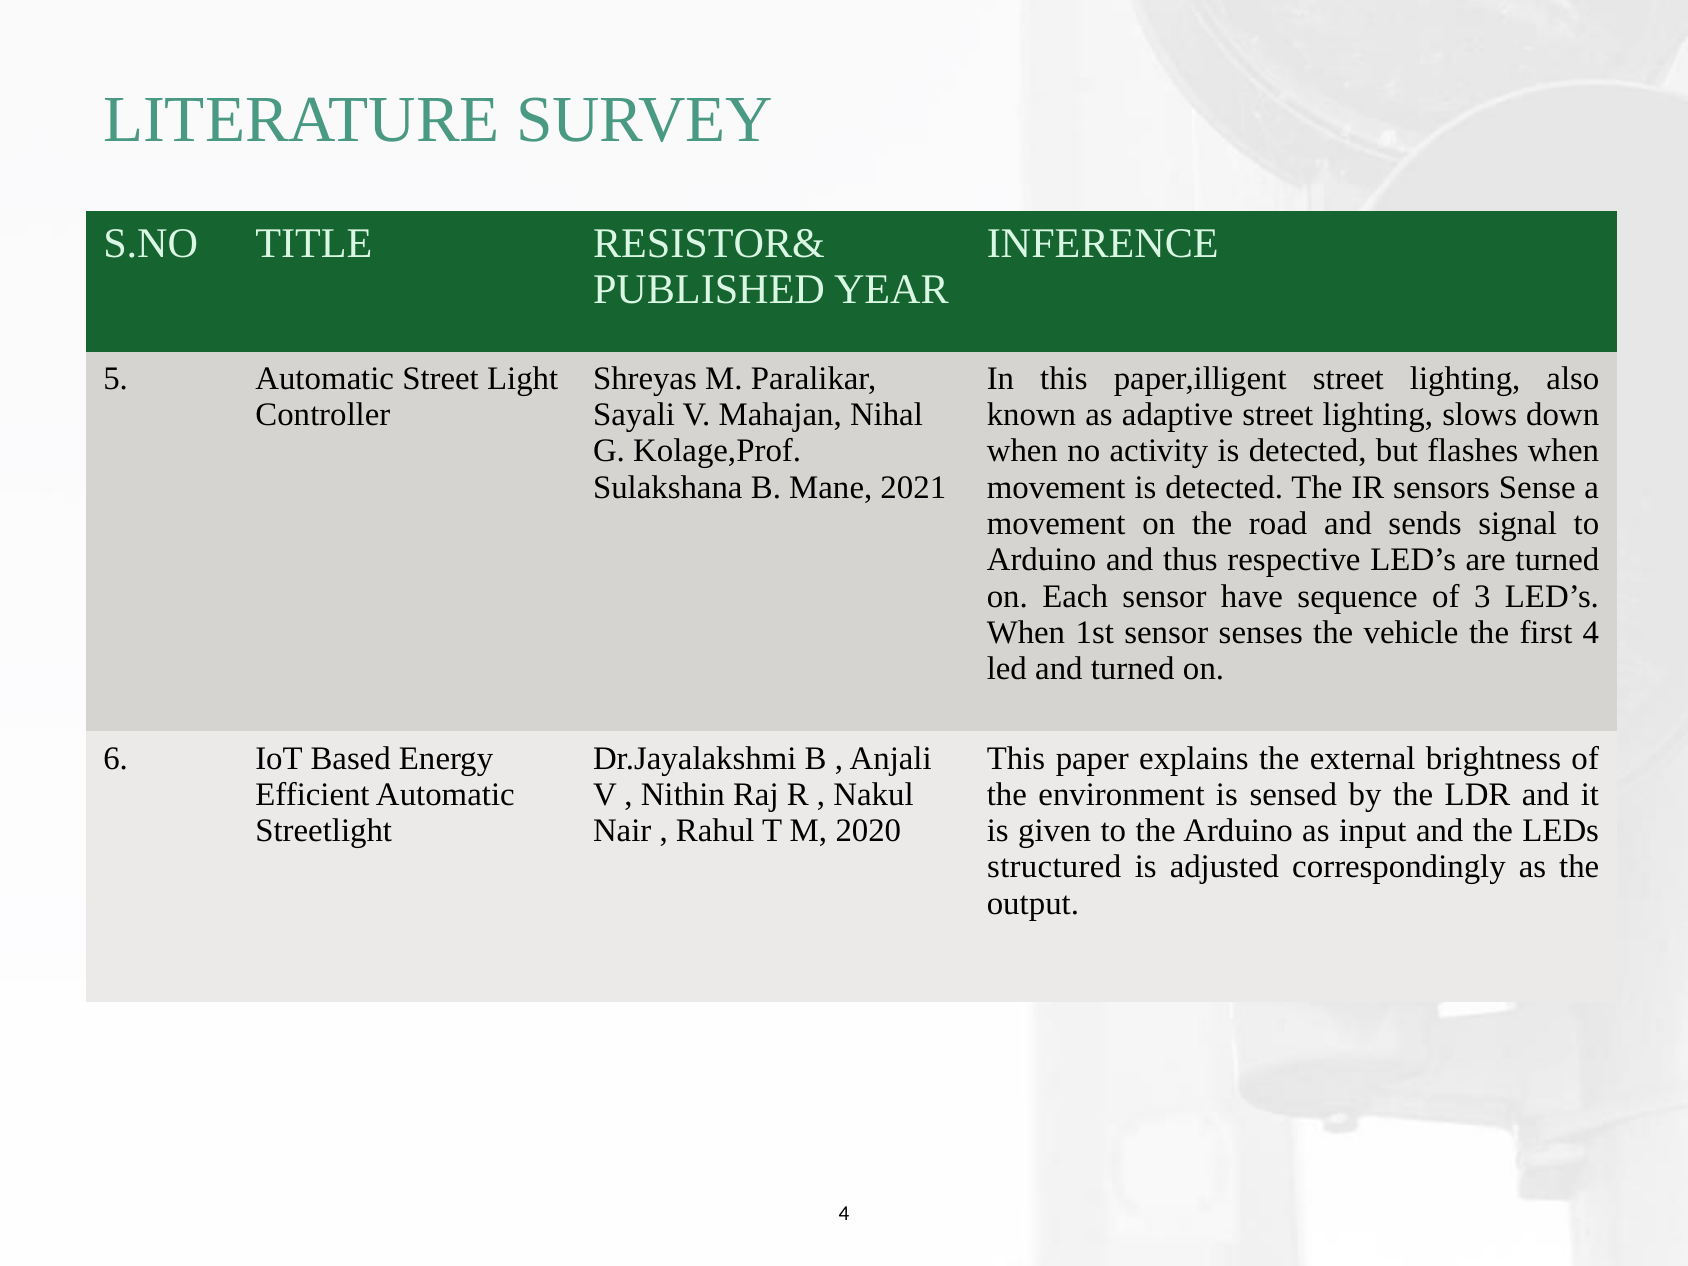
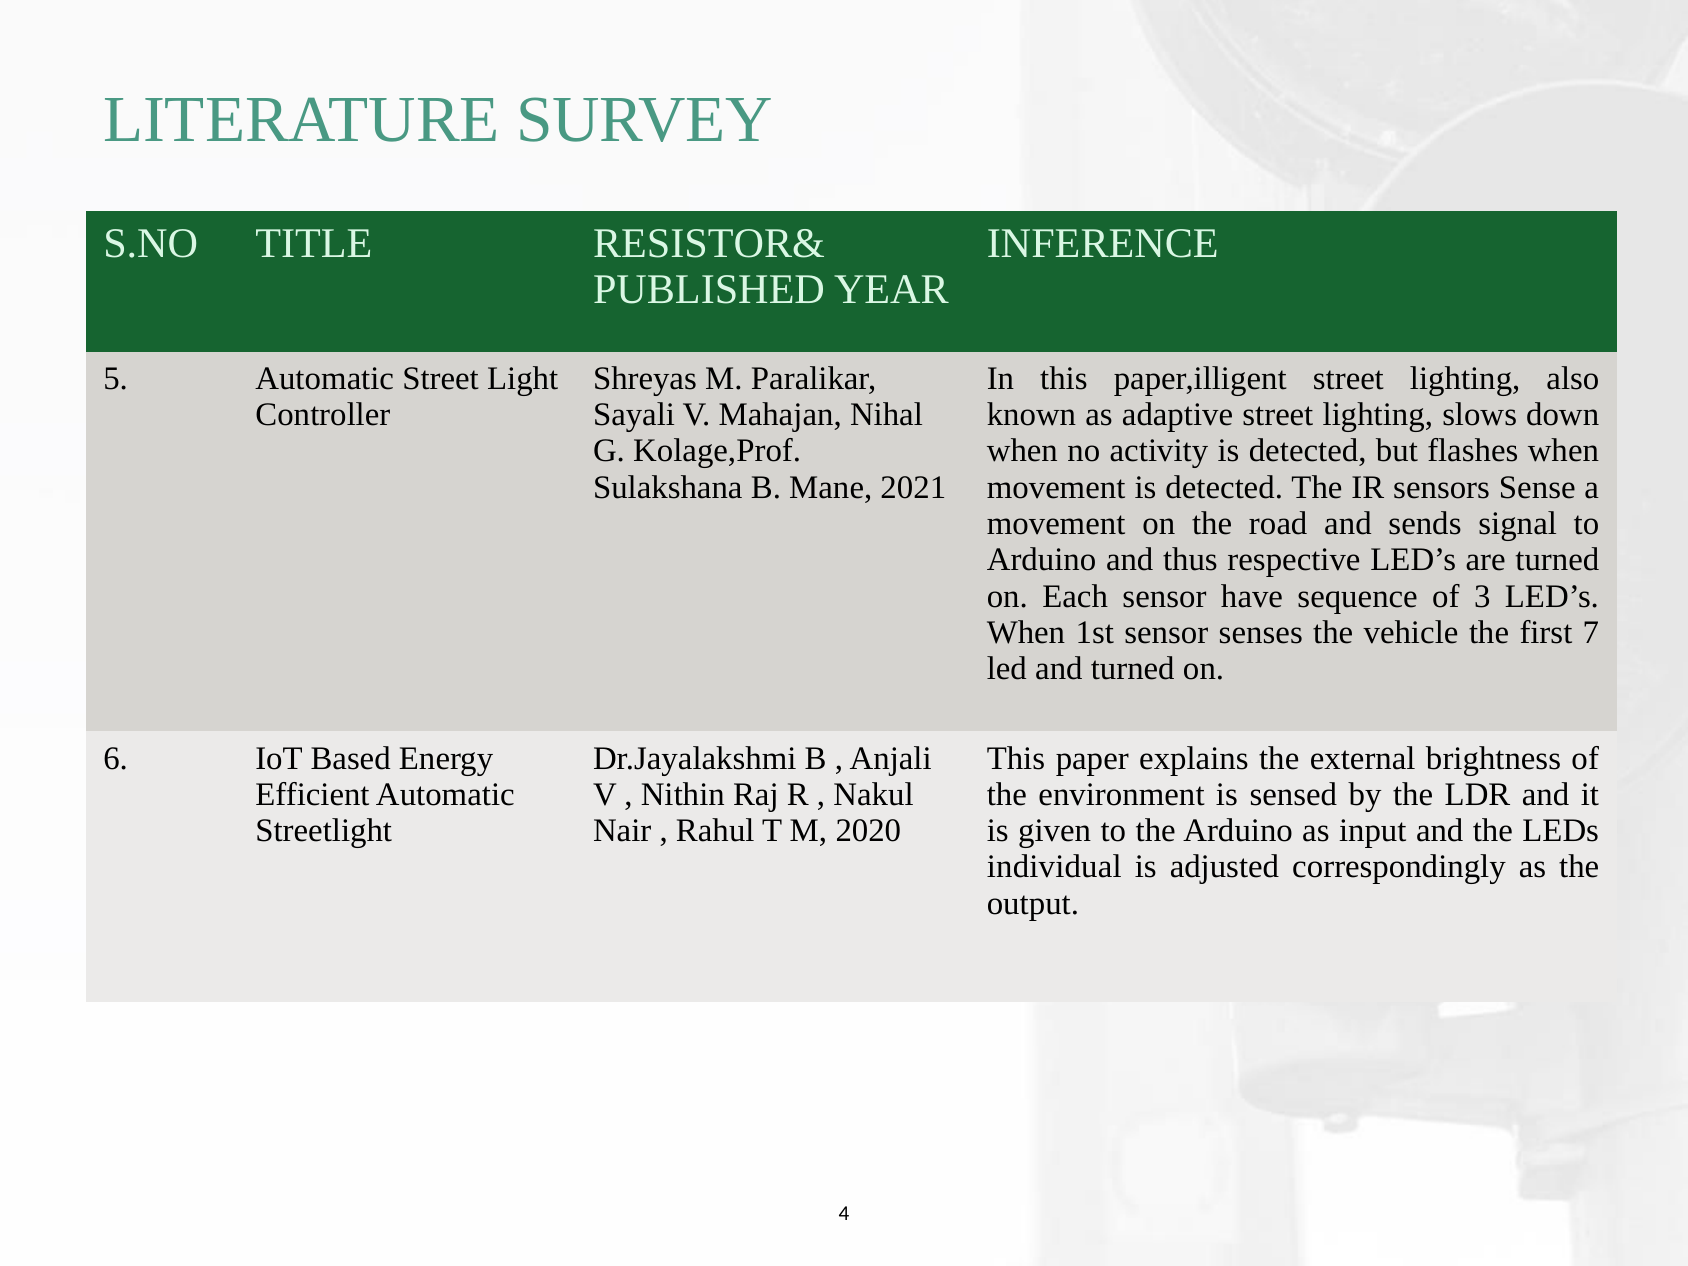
first 4: 4 -> 7
structured: structured -> individual
